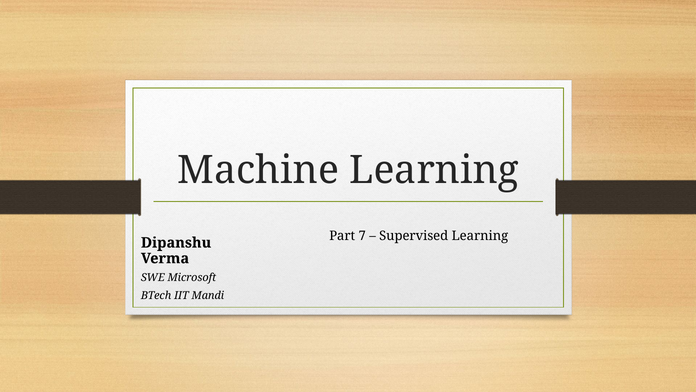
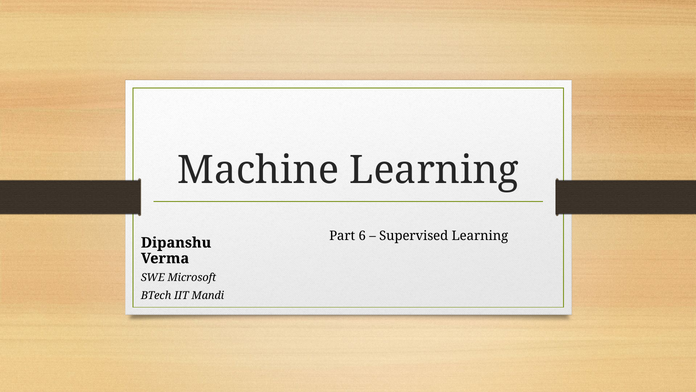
7: 7 -> 6
